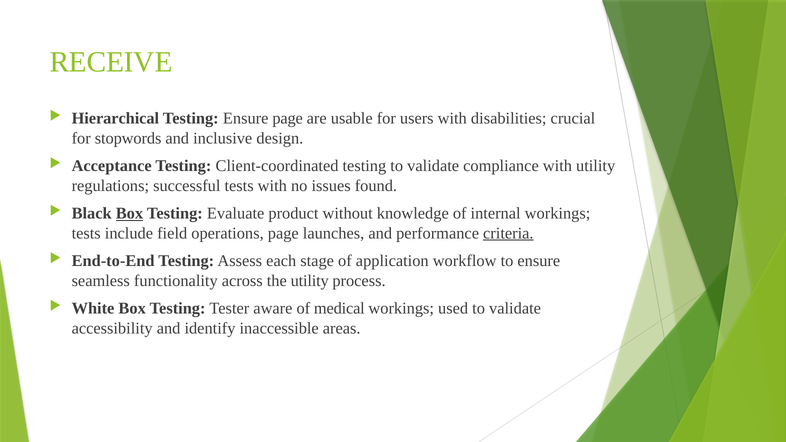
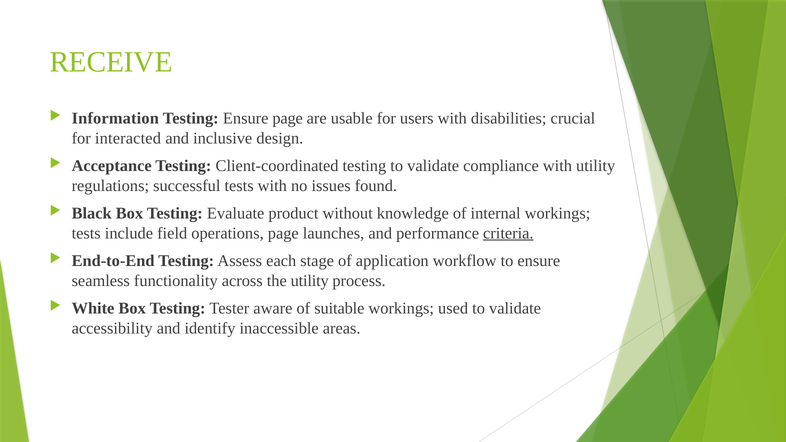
Hierarchical: Hierarchical -> Information
stopwords: stopwords -> interacted
Box at (129, 214) underline: present -> none
medical: medical -> suitable
